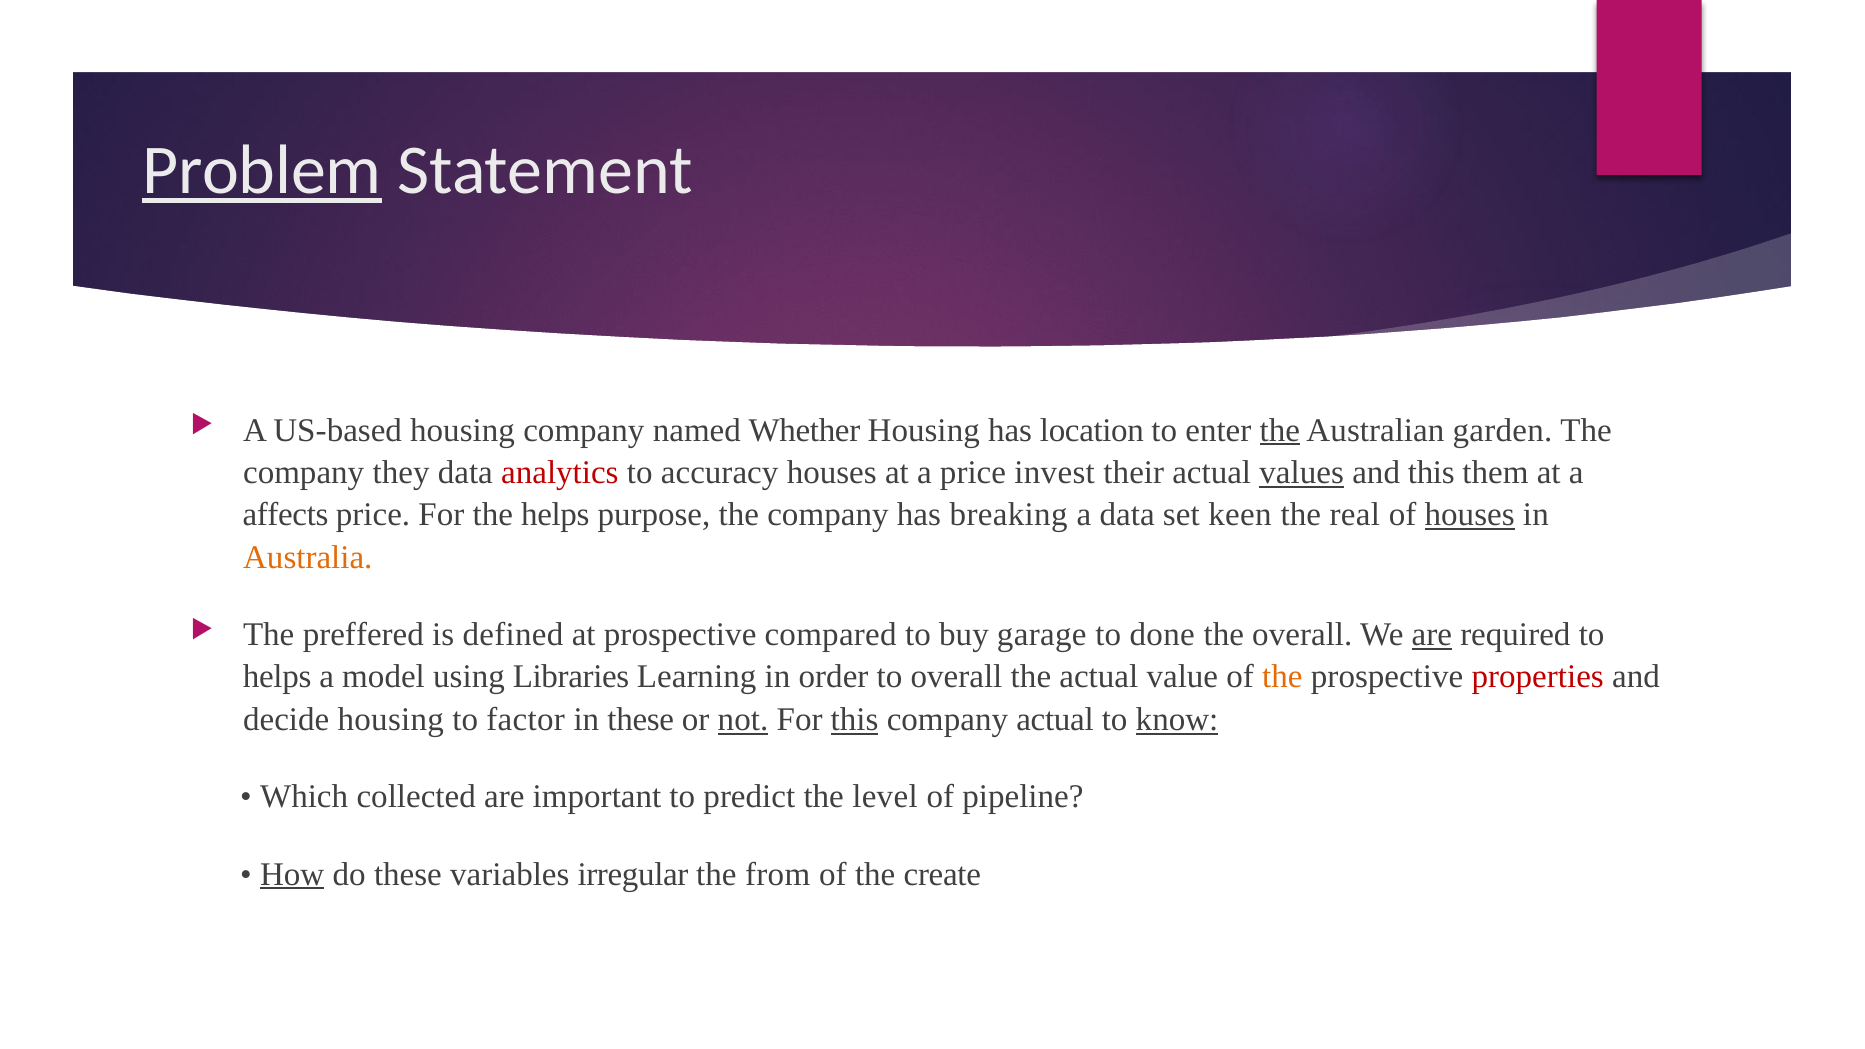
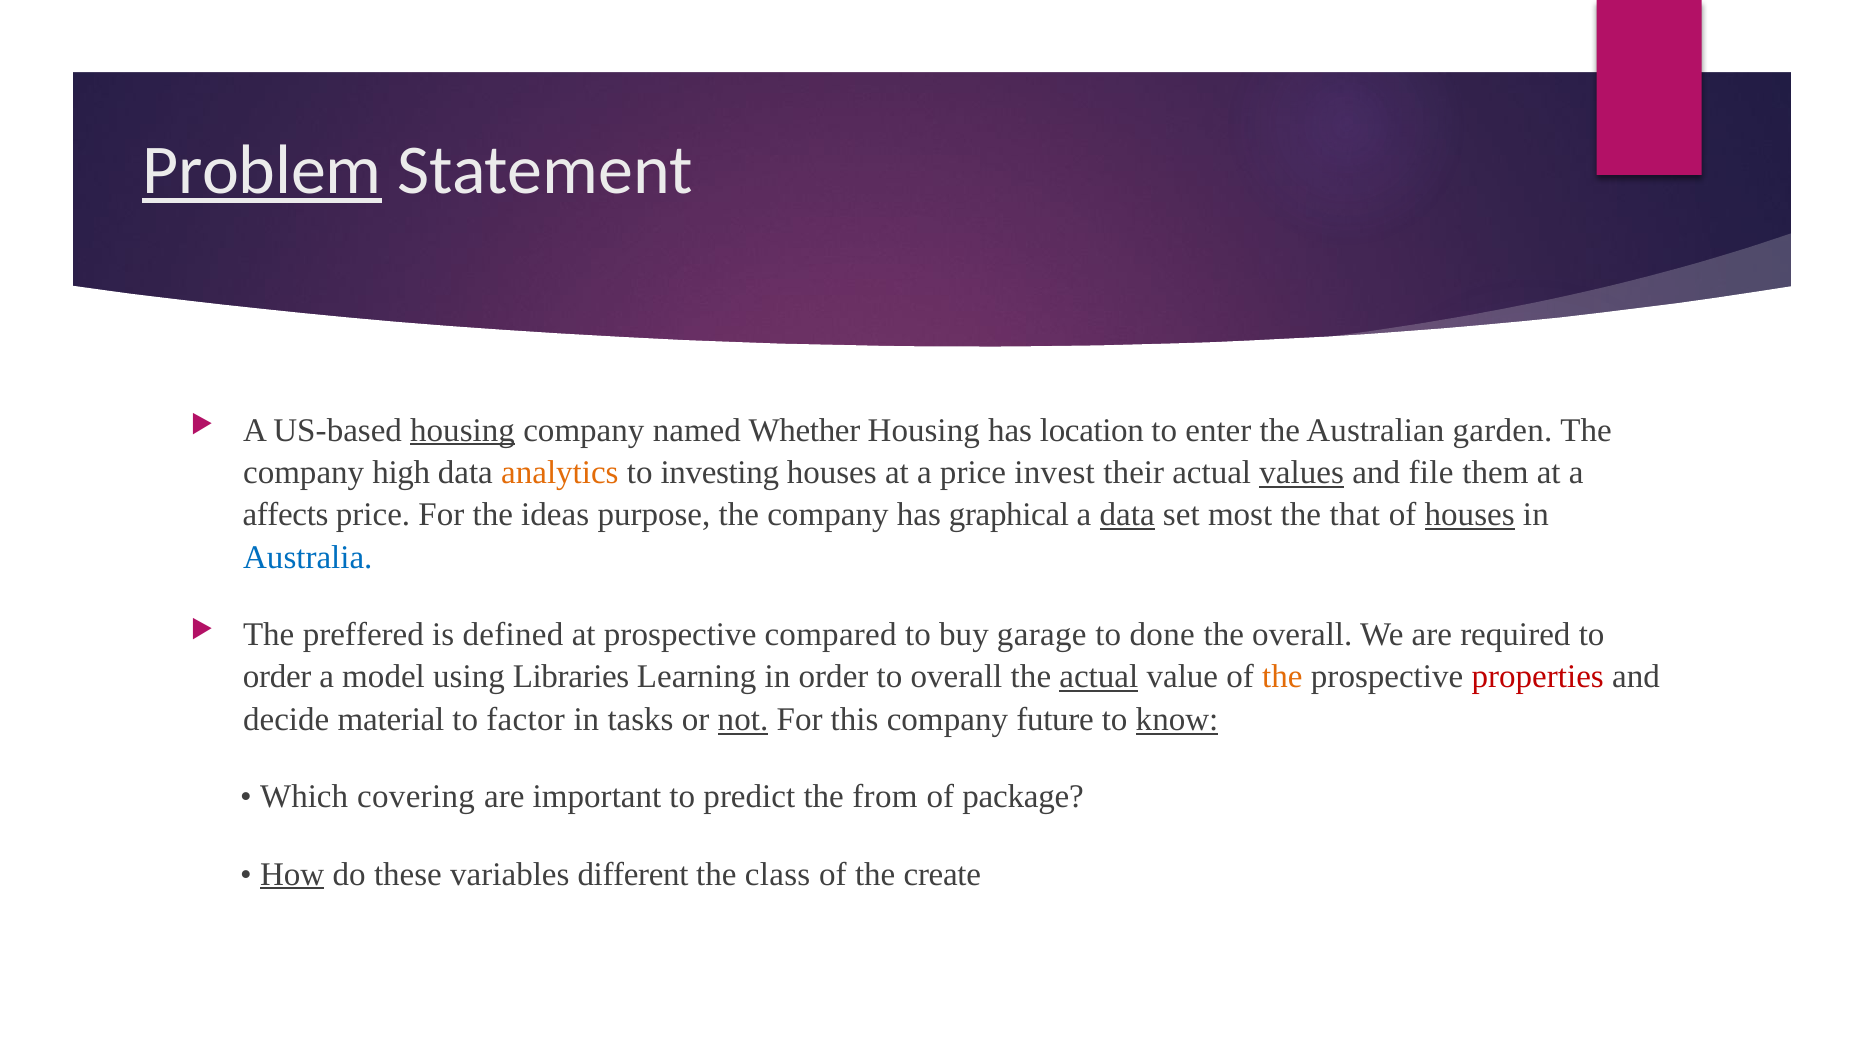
housing at (463, 430) underline: none -> present
the at (1280, 430) underline: present -> none
they: they -> high
analytics colour: red -> orange
accuracy: accuracy -> investing
and this: this -> file
the helps: helps -> ideas
breaking: breaking -> graphical
data at (1127, 515) underline: none -> present
keen: keen -> most
real: real -> that
Australia colour: orange -> blue
are at (1432, 635) underline: present -> none
helps at (277, 677): helps -> order
actual at (1099, 677) underline: none -> present
decide housing: housing -> material
in these: these -> tasks
this at (855, 720) underline: present -> none
company actual: actual -> future
collected: collected -> covering
level: level -> from
pipeline: pipeline -> package
irregular: irregular -> different
from: from -> class
